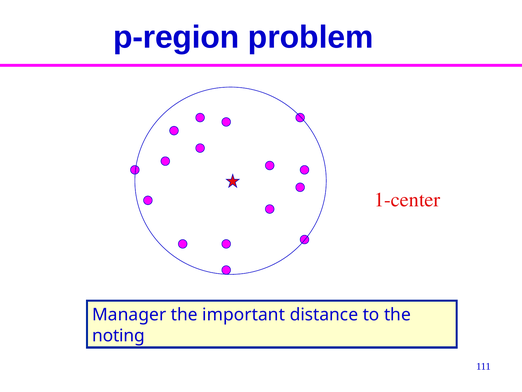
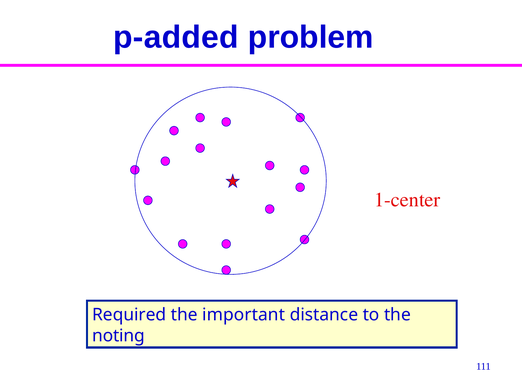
p-region: p-region -> p-added
Manager: Manager -> Required
